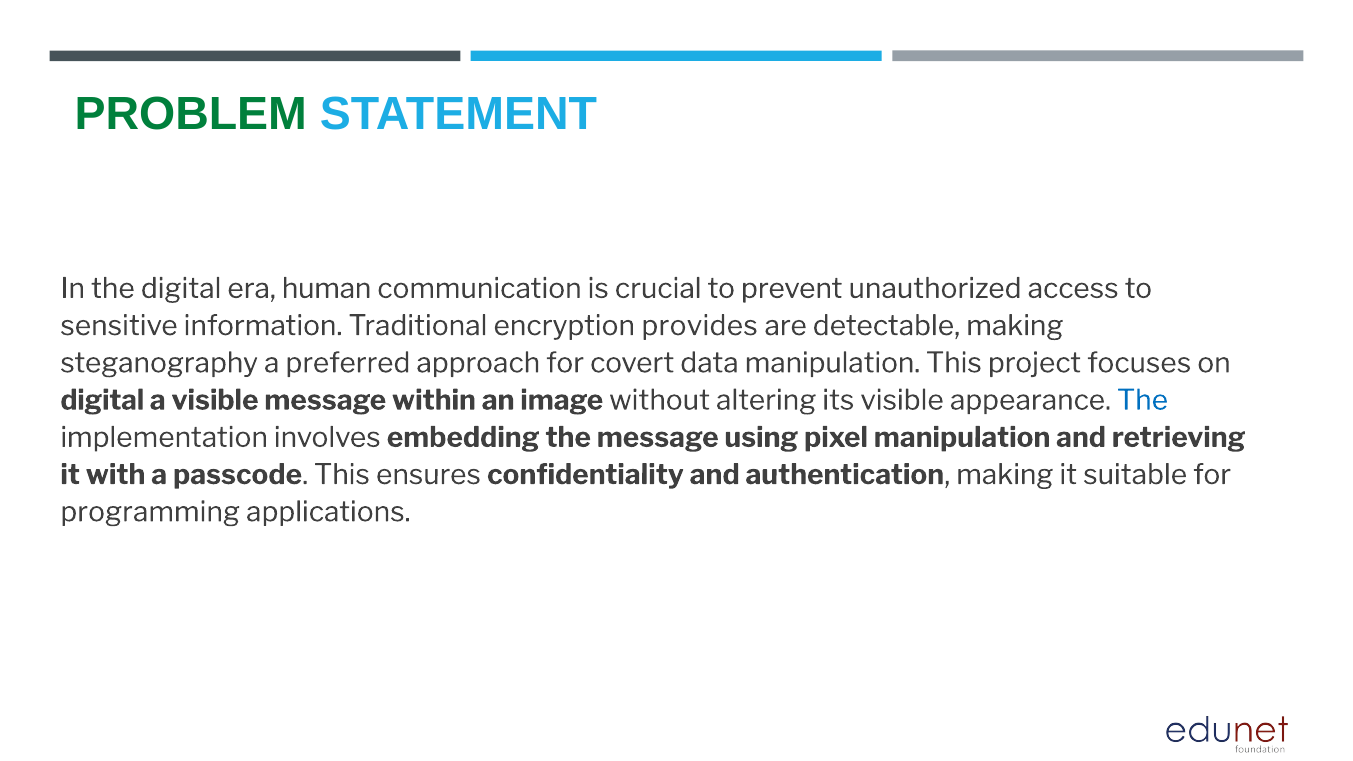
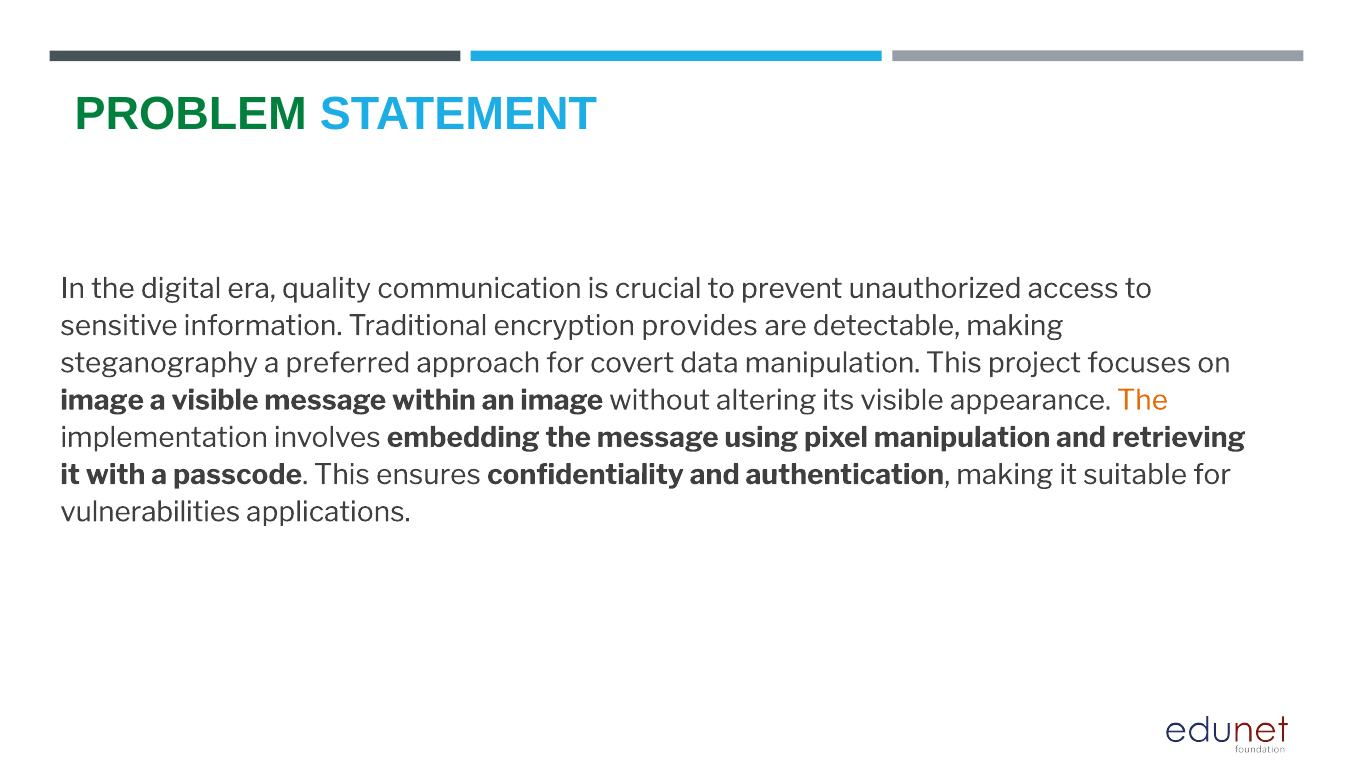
human: human -> quality
digital at (102, 400): digital -> image
The at (1143, 400) colour: blue -> orange
programming: programming -> vulnerabilities
